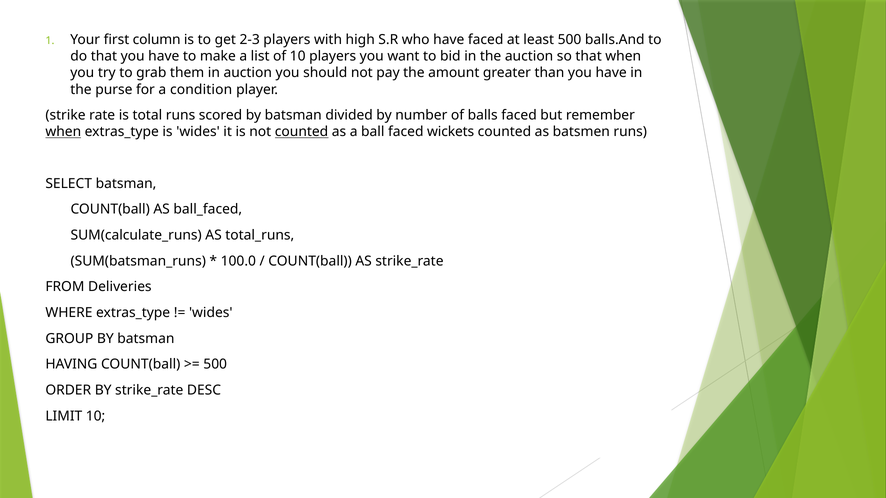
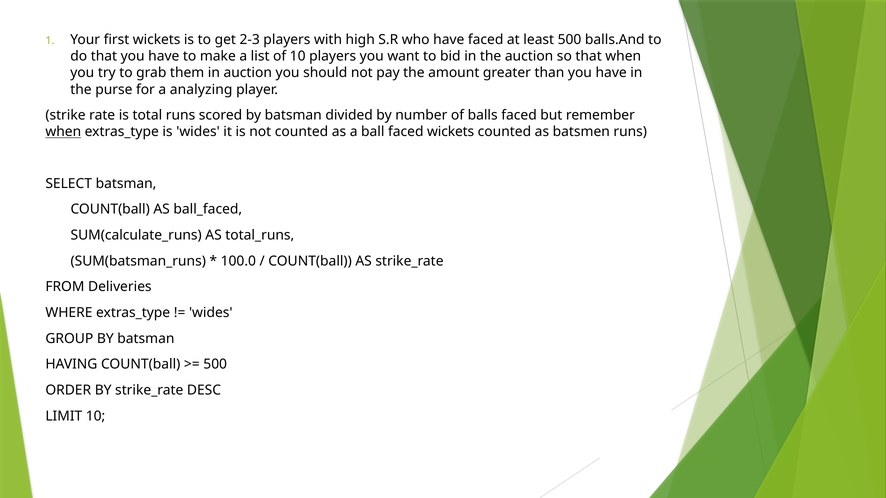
first column: column -> wickets
condition: condition -> analyzing
counted at (302, 132) underline: present -> none
